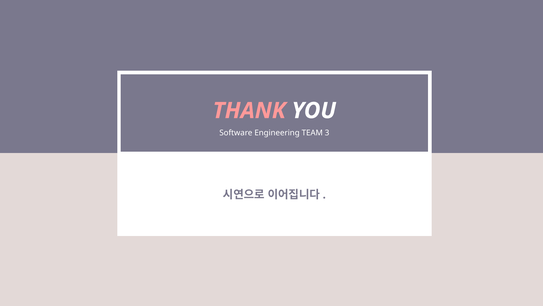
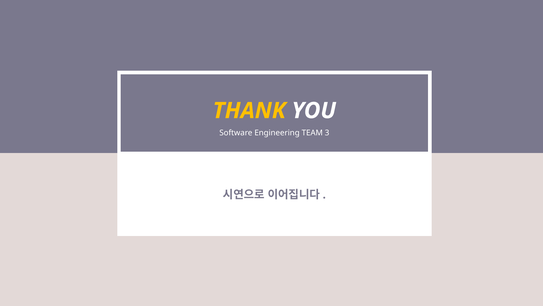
THANK colour: pink -> yellow
